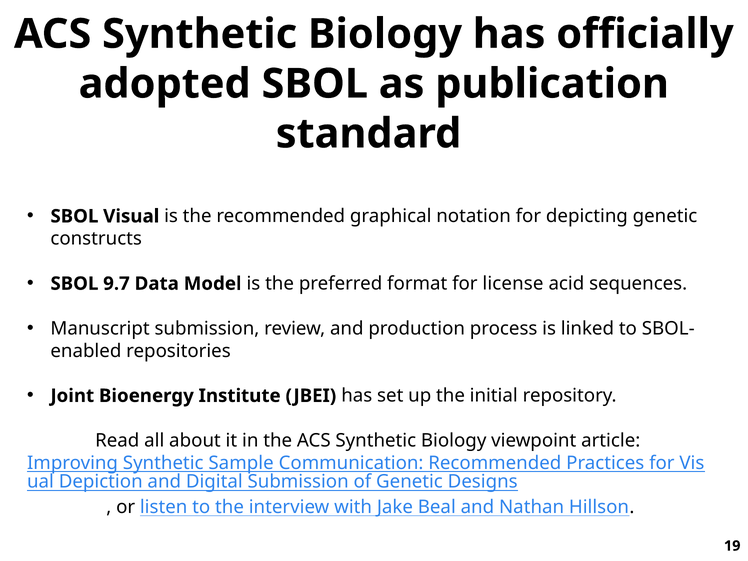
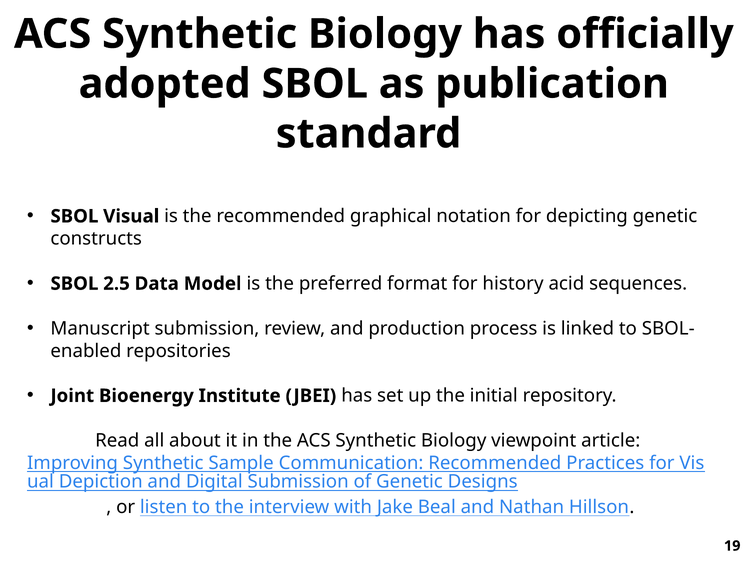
9.7: 9.7 -> 2.5
license: license -> history
